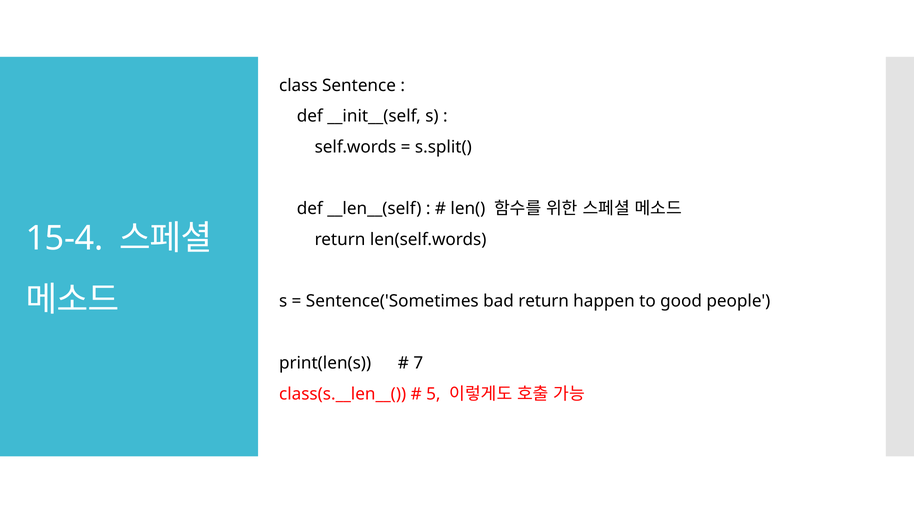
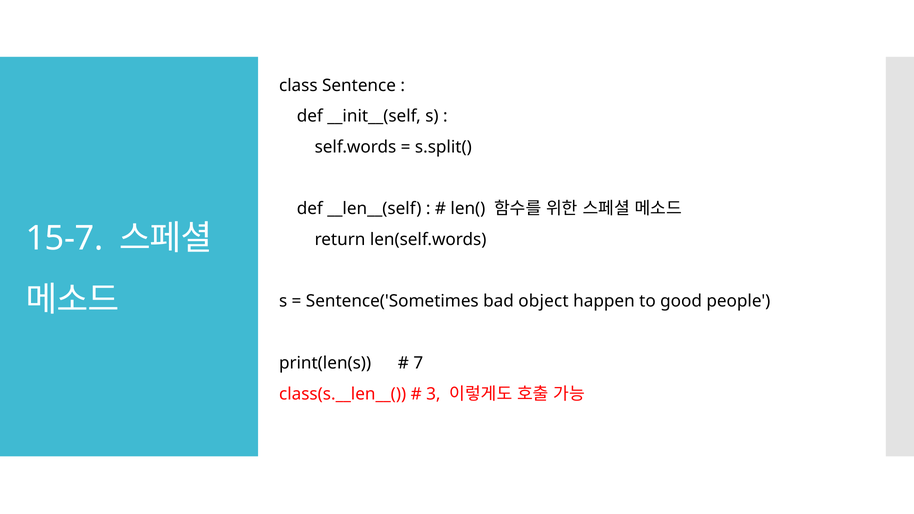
15-4: 15-4 -> 15-7
bad return: return -> object
5: 5 -> 3
